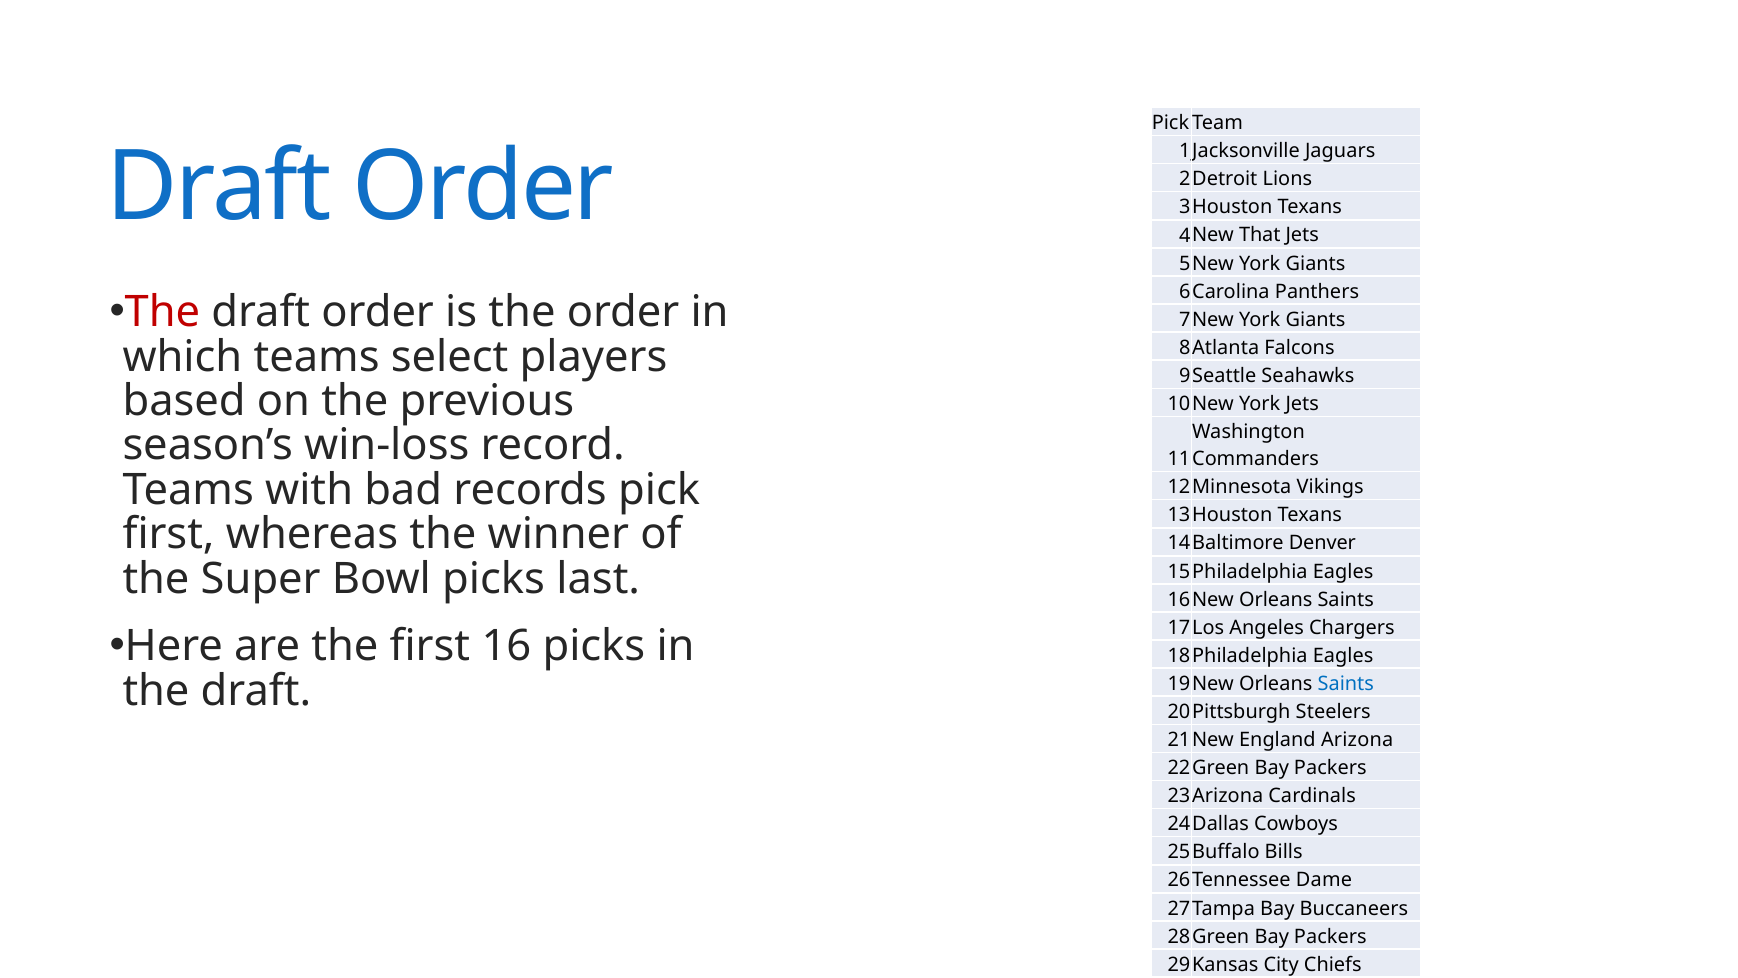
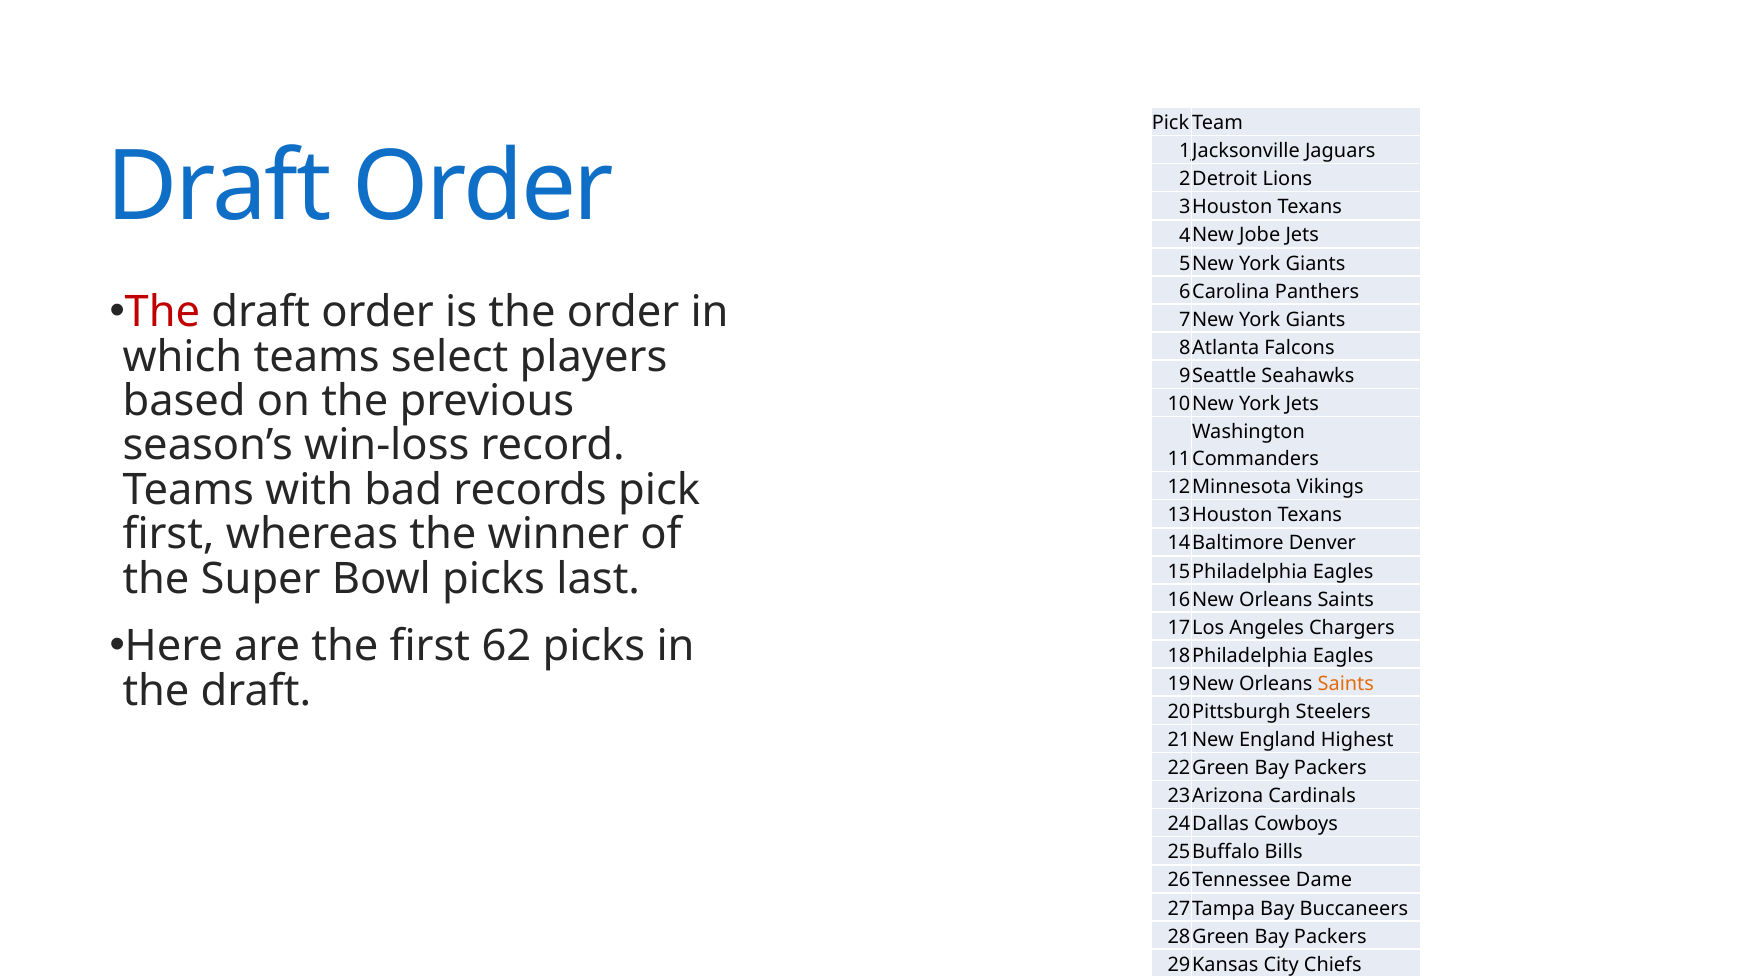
That: That -> Jobe
16: 16 -> 62
Saints at (1346, 684) colour: blue -> orange
Arizona: Arizona -> Highest
